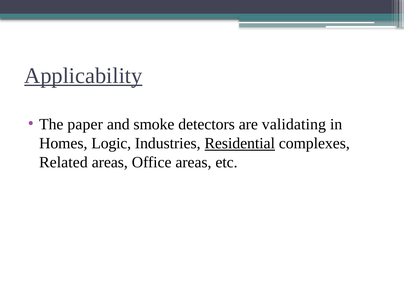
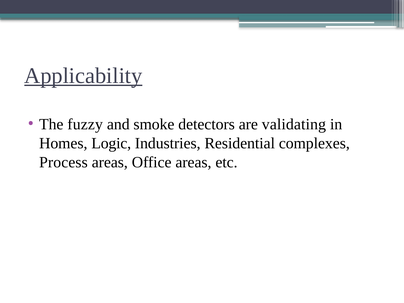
paper: paper -> fuzzy
Residential underline: present -> none
Related: Related -> Process
